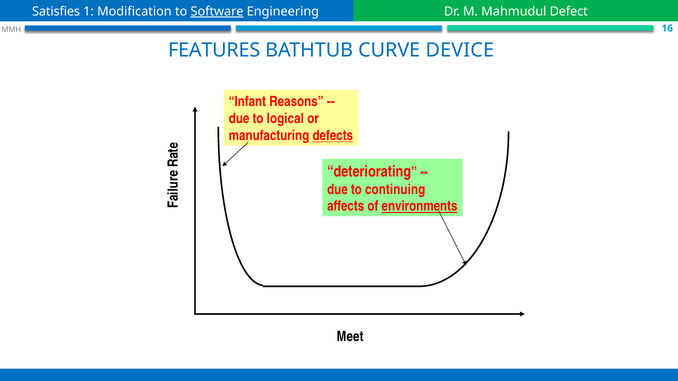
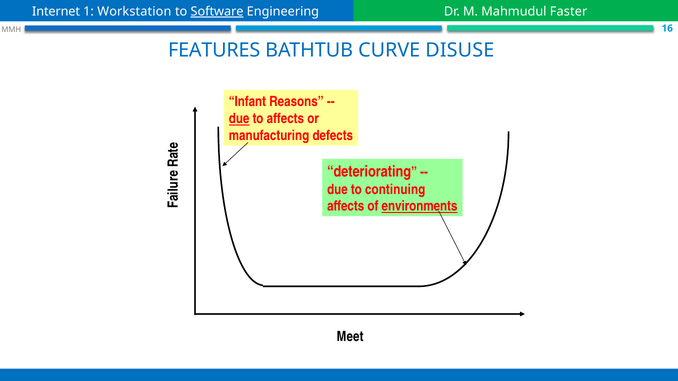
Satisfies: Satisfies -> Internet
Modification: Modification -> Workstation
Defect: Defect -> Faster
DEVICE: DEVICE -> DISUSE
due at (239, 119) underline: none -> present
to logical: logical -> affects
defects underline: present -> none
